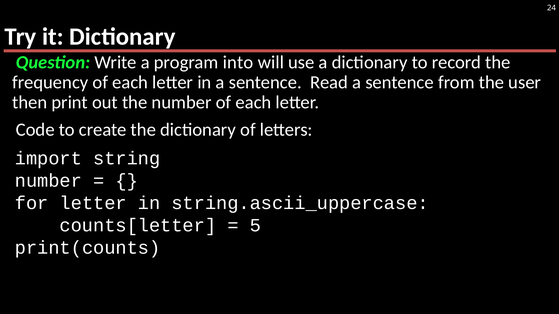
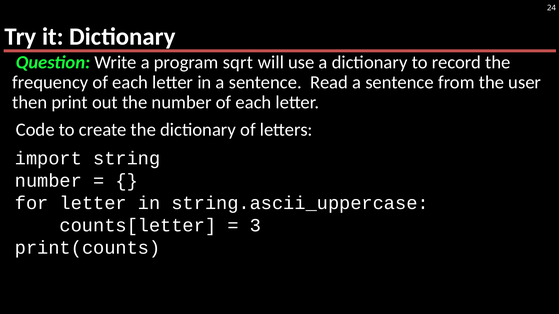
into: into -> sqrt
5: 5 -> 3
